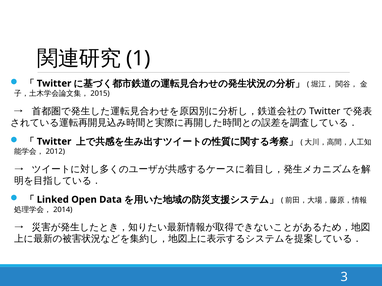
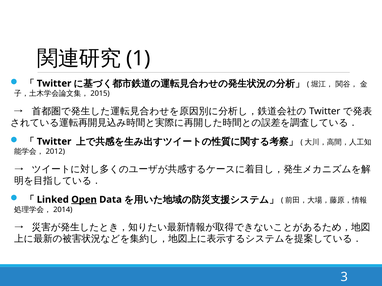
Open underline: none -> present
